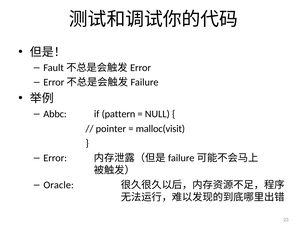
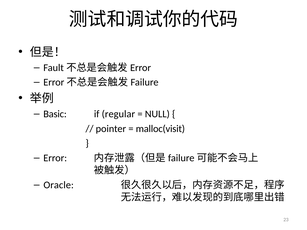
Abbc: Abbc -> Basic
pattern: pattern -> regular
